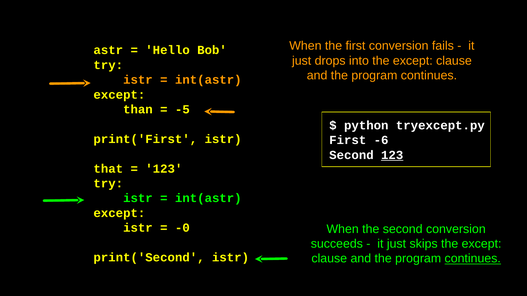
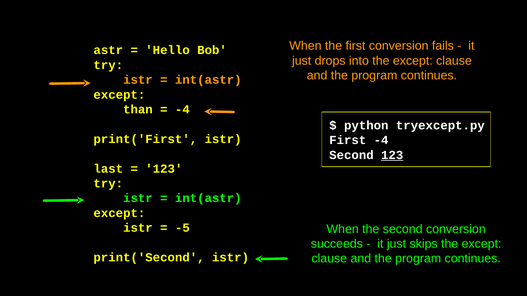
-5 at (182, 110): -5 -> -4
First -6: -6 -> -4
that: that -> last
-0: -0 -> -5
continues at (473, 259) underline: present -> none
